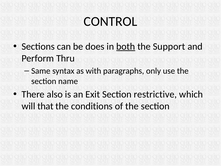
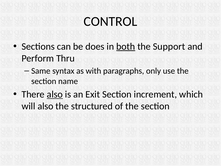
also at (55, 94) underline: none -> present
restrictive: restrictive -> increment
will that: that -> also
conditions: conditions -> structured
